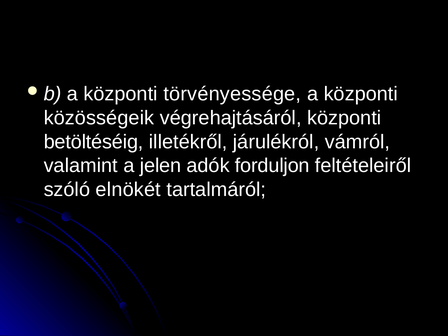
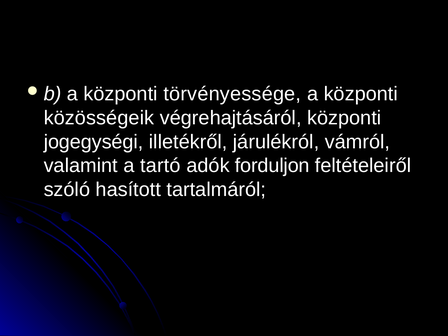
betöltéséig: betöltéséig -> jogegységi
jelen: jelen -> tartó
elnökét: elnökét -> hasított
